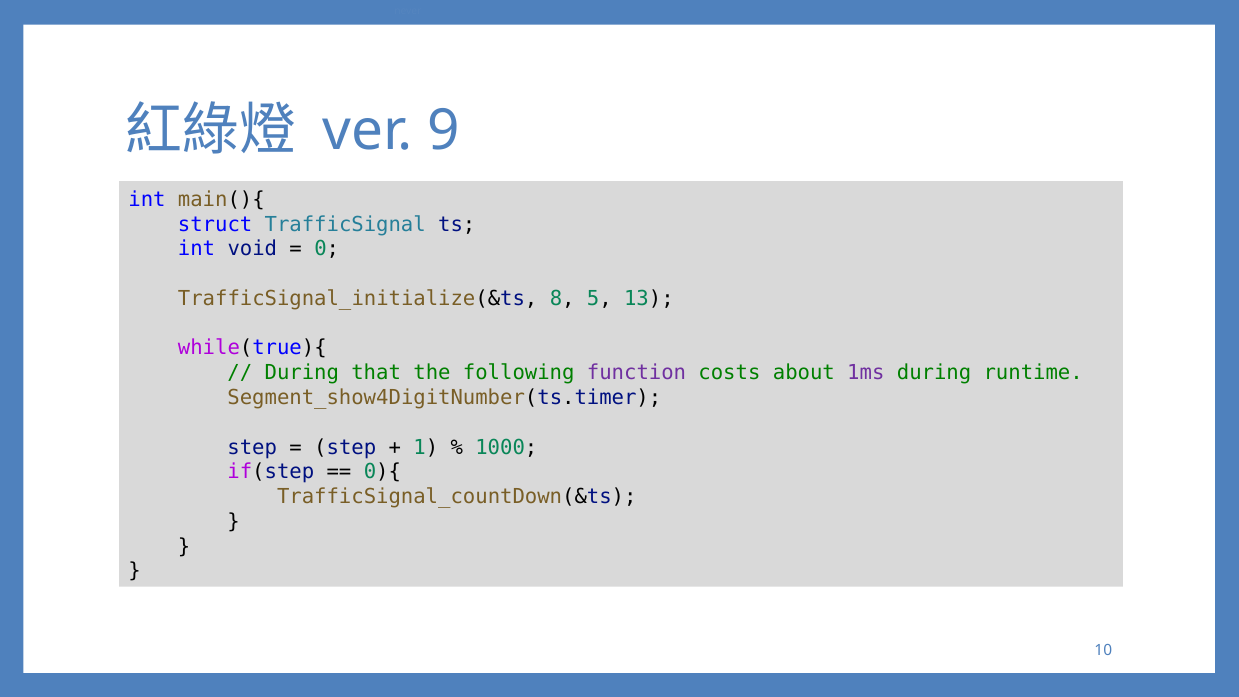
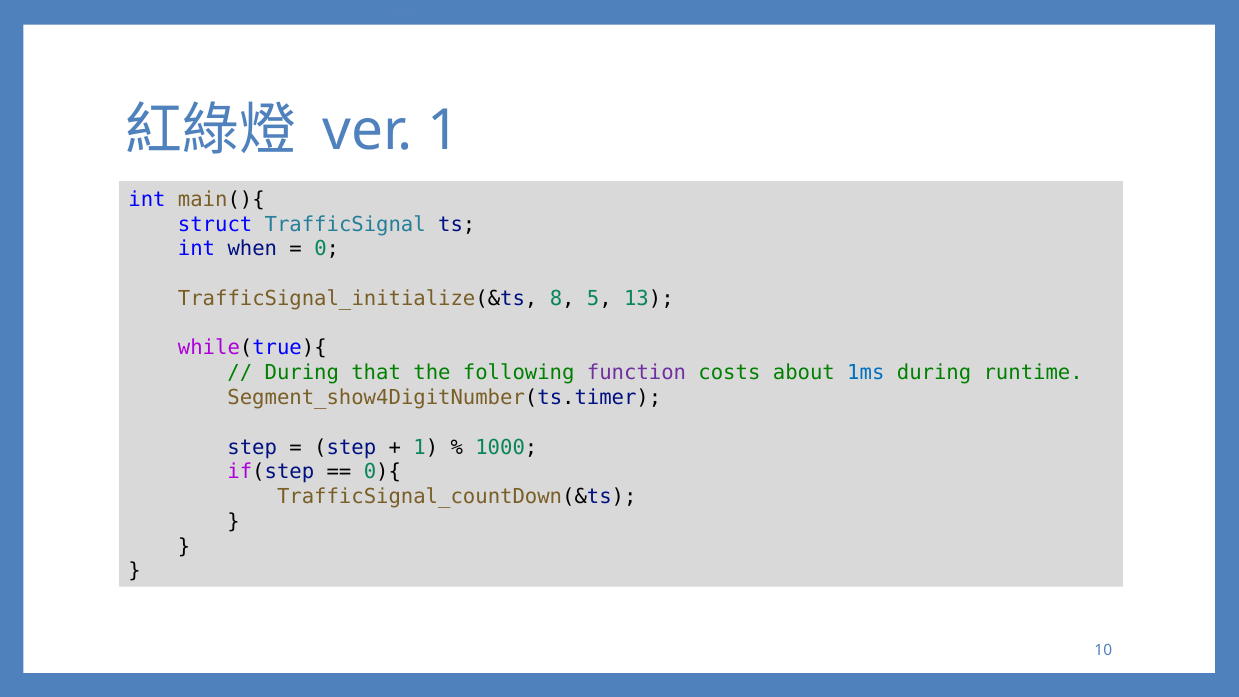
ver 9: 9 -> 1
void: void -> when
1ms colour: purple -> blue
